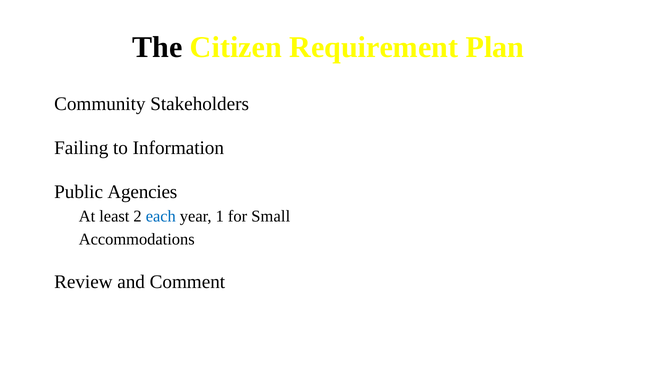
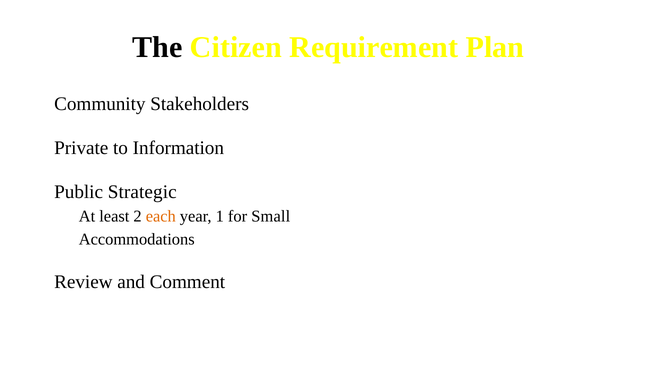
Failing: Failing -> Private
Agencies: Agencies -> Strategic
each colour: blue -> orange
